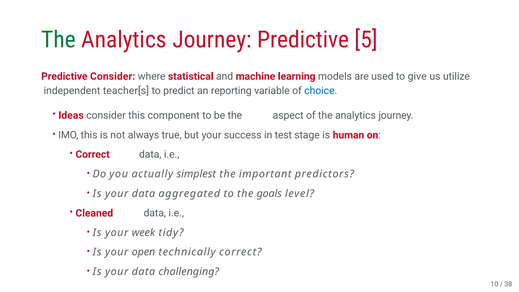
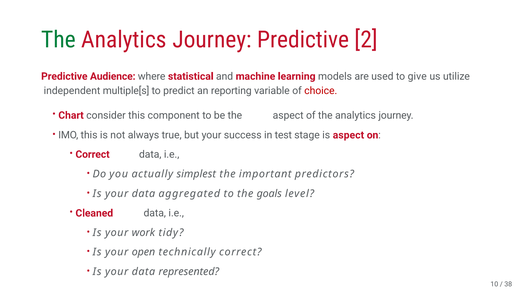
5: 5 -> 2
Predictive Consider: Consider -> Audience
teacher[s: teacher[s -> multiple[s
choice colour: blue -> red
Ideas: Ideas -> Chart
is human: human -> aspect
week: week -> work
challenging: challenging -> represented
